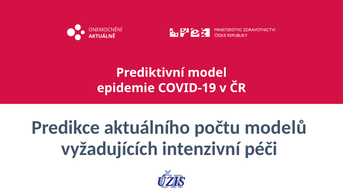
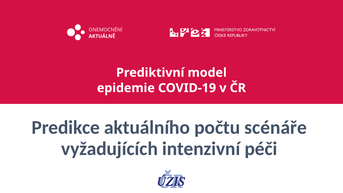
modelů: modelů -> scénáře
